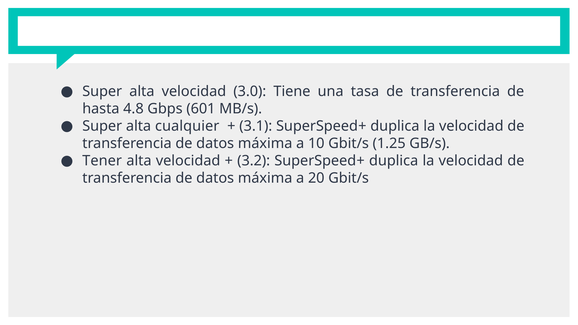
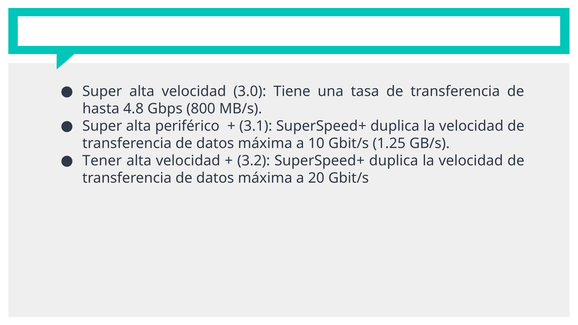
601: 601 -> 800
cualquier: cualquier -> periférico
